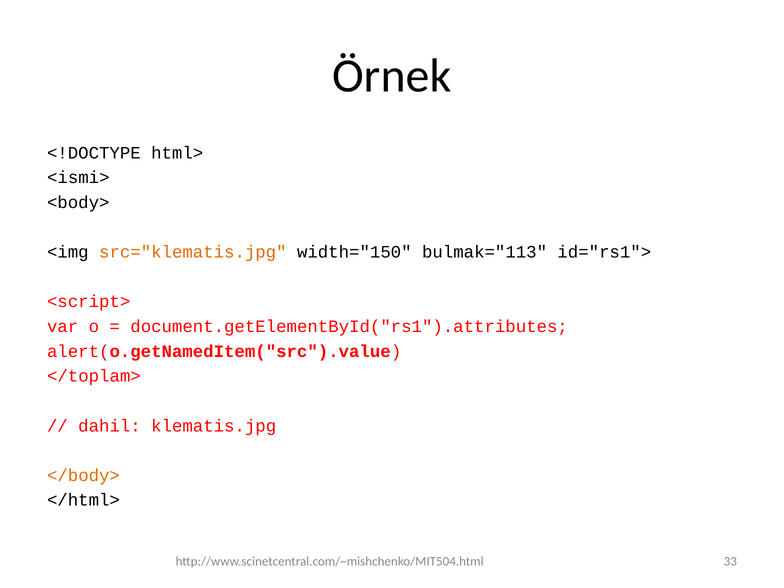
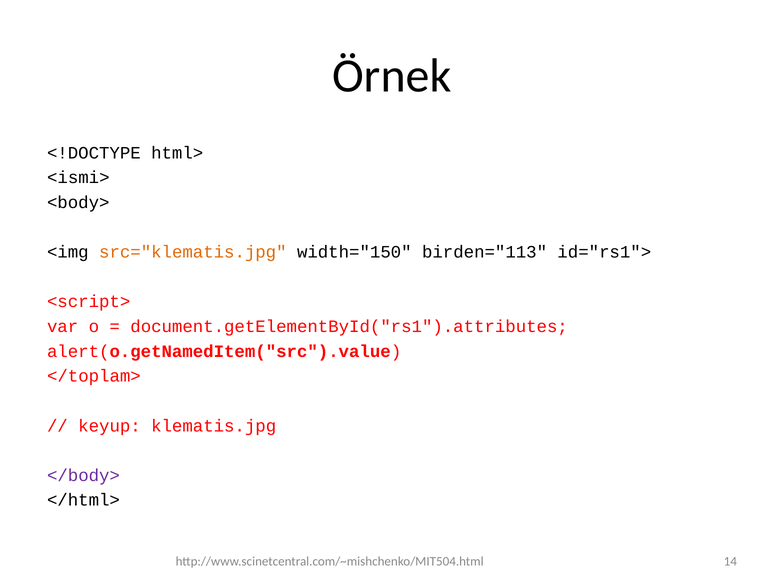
bulmak="113: bulmak="113 -> birden="113
dahil: dahil -> keyup
</body> colour: orange -> purple
33: 33 -> 14
